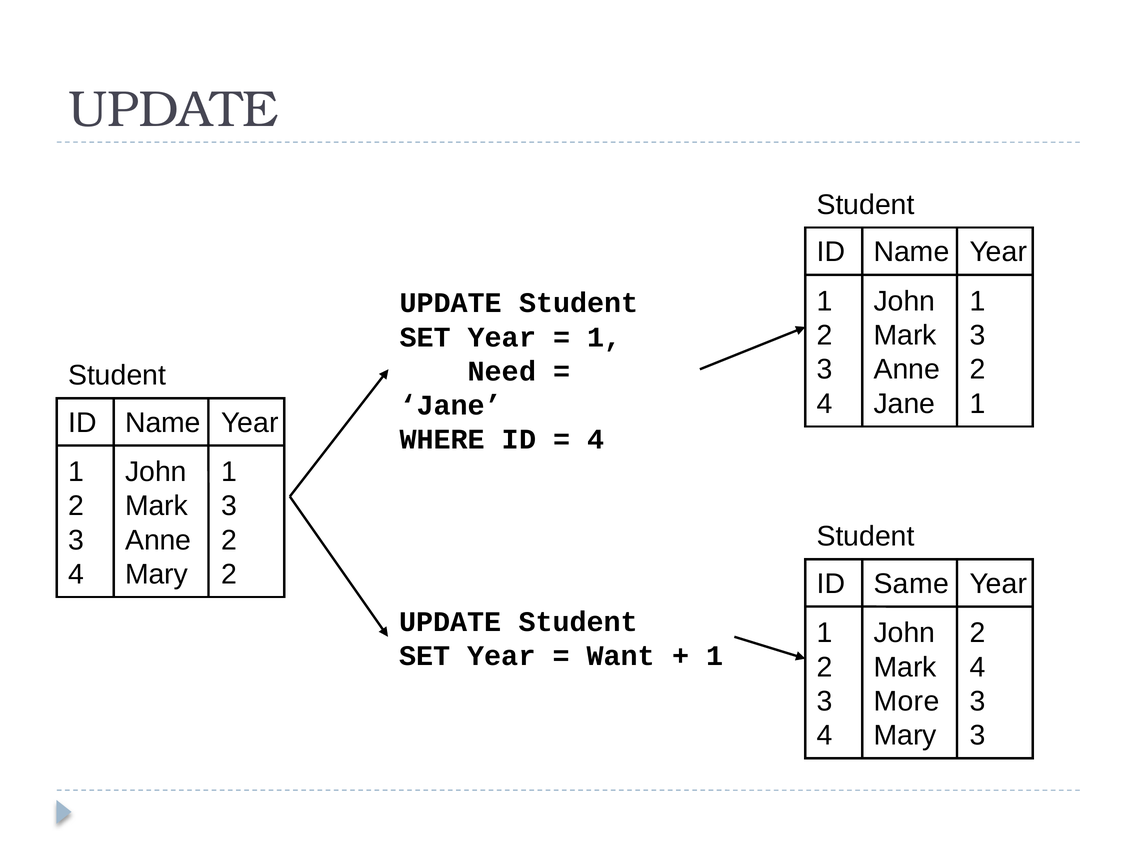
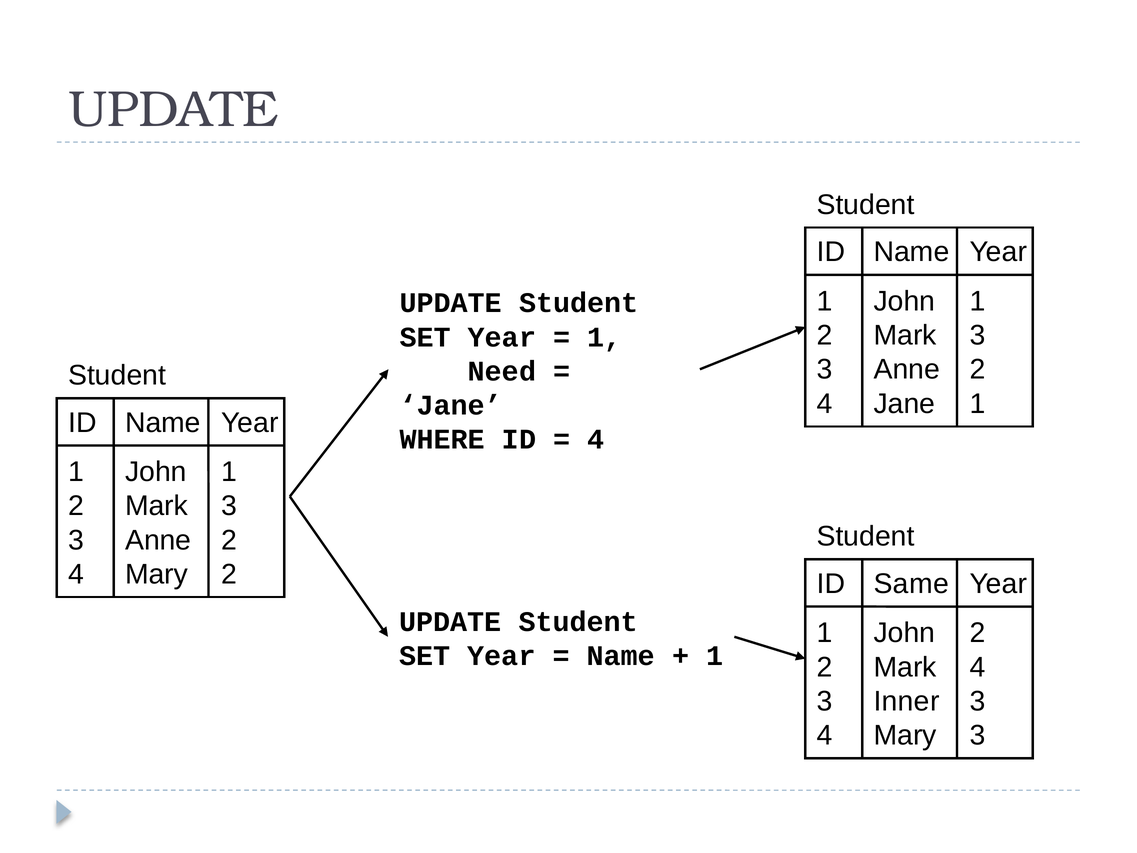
Want at (621, 656): Want -> Name
More: More -> Inner
